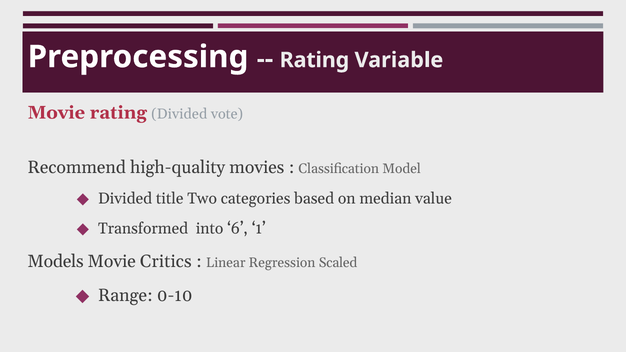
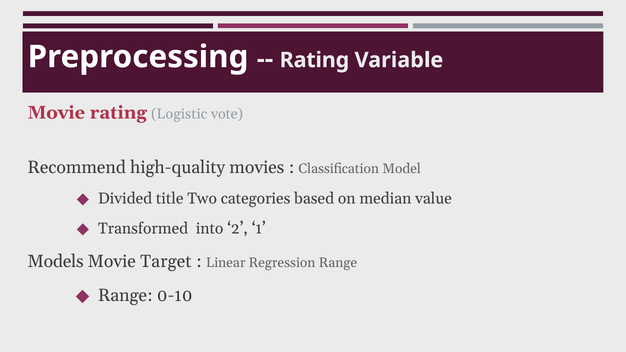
rating Divided: Divided -> Logistic
6: 6 -> 2
Critics: Critics -> Target
Regression Scaled: Scaled -> Range
